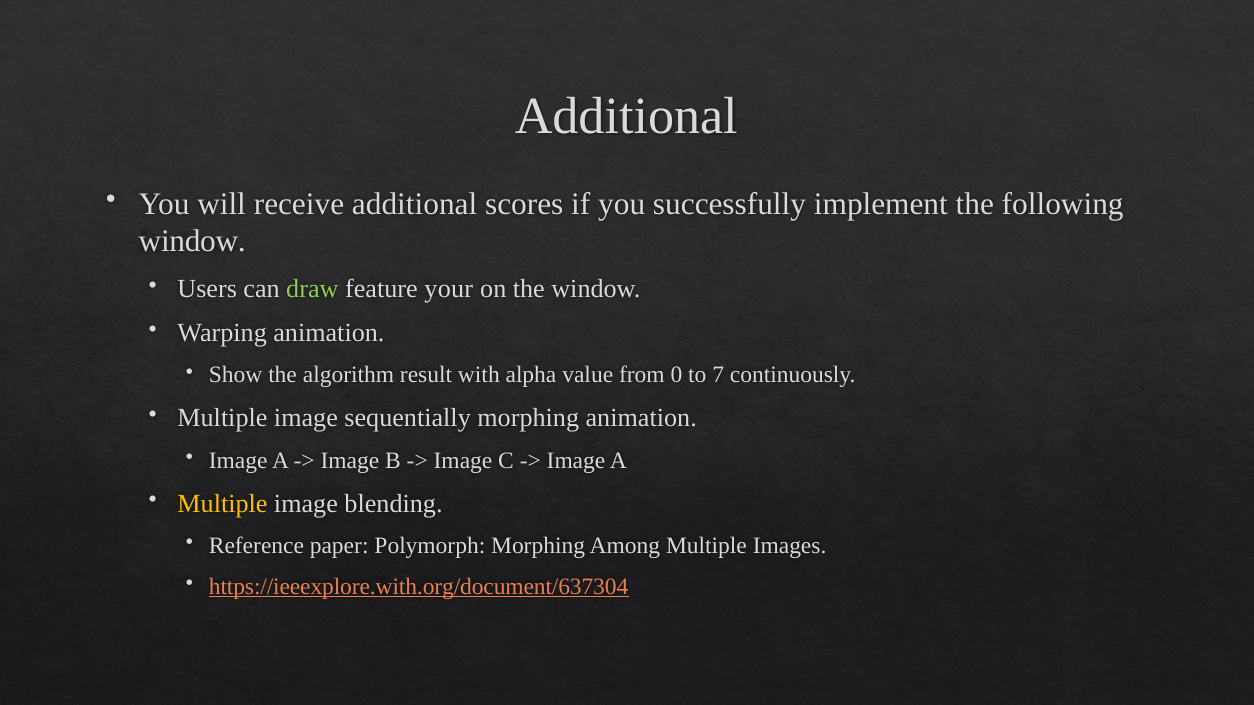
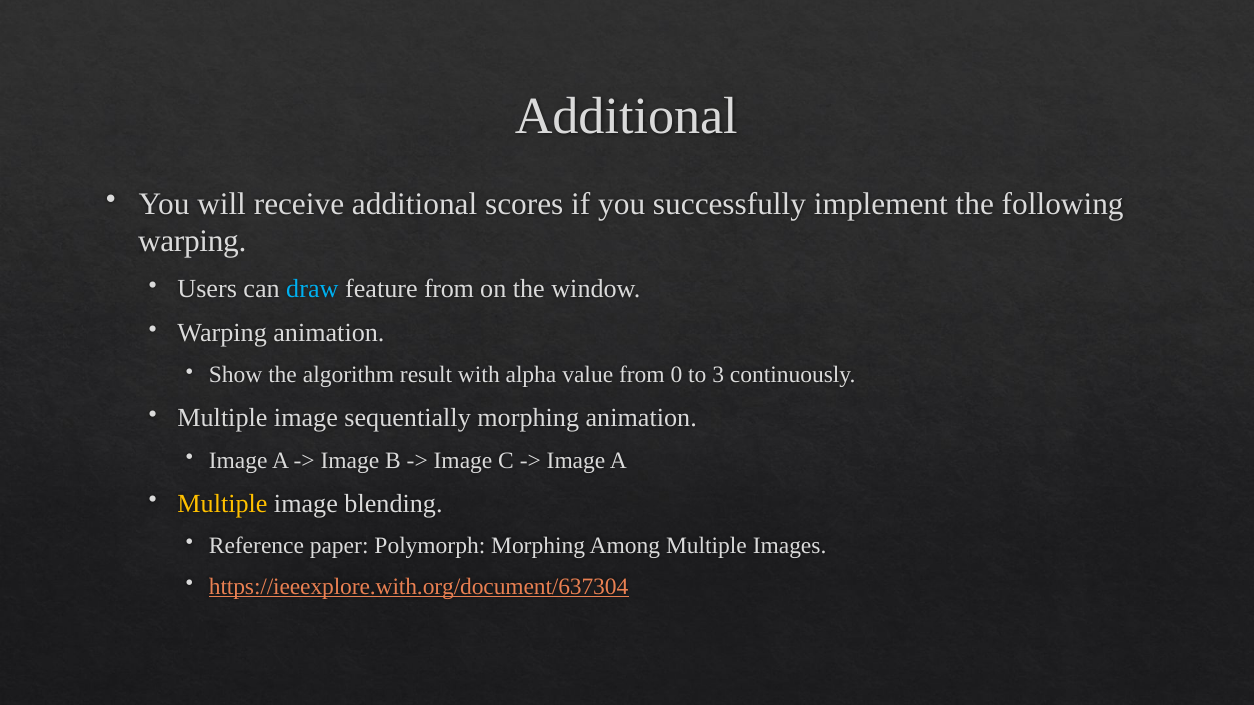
window at (192, 242): window -> warping
draw colour: light green -> light blue
feature your: your -> from
7: 7 -> 3
